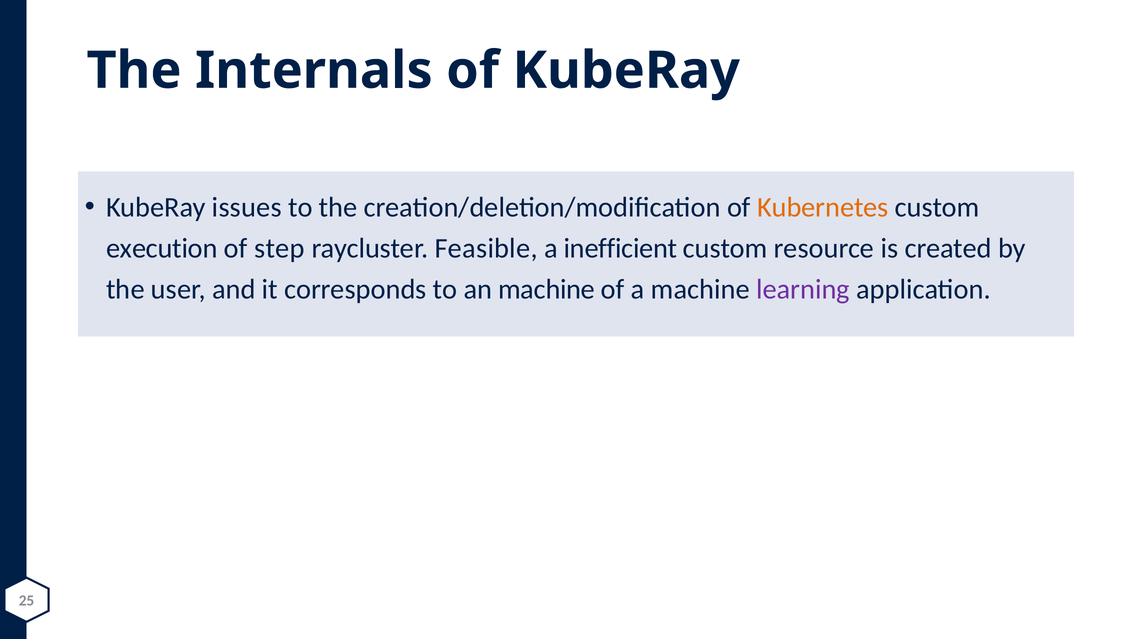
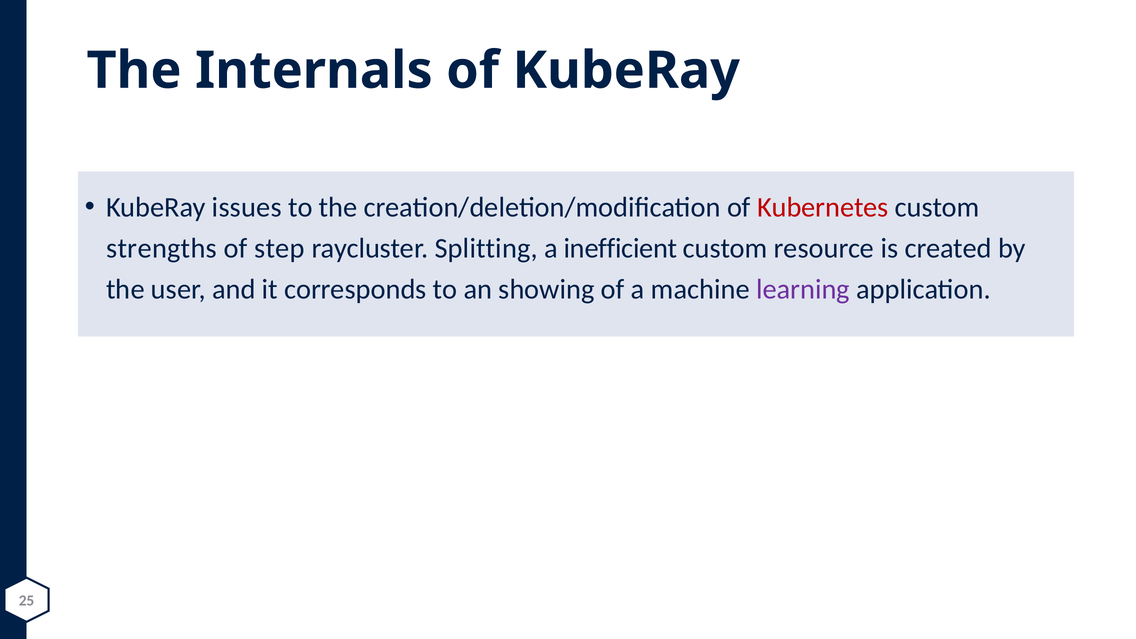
Kubernetes colour: orange -> red
execution: execution -> strengths
Feasible: Feasible -> Splitting
an machine: machine -> showing
